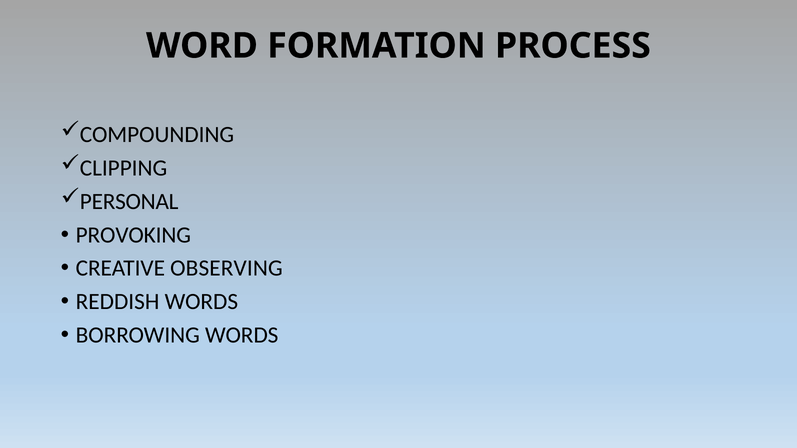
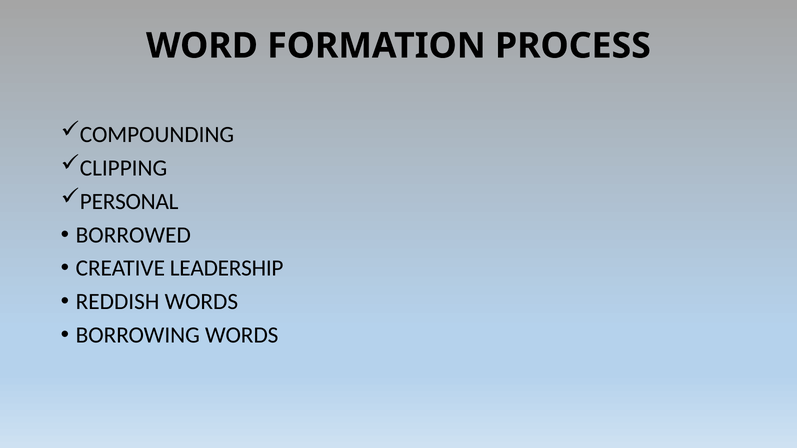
PROVOKING: PROVOKING -> BORROWED
OBSERVING: OBSERVING -> LEADERSHIP
